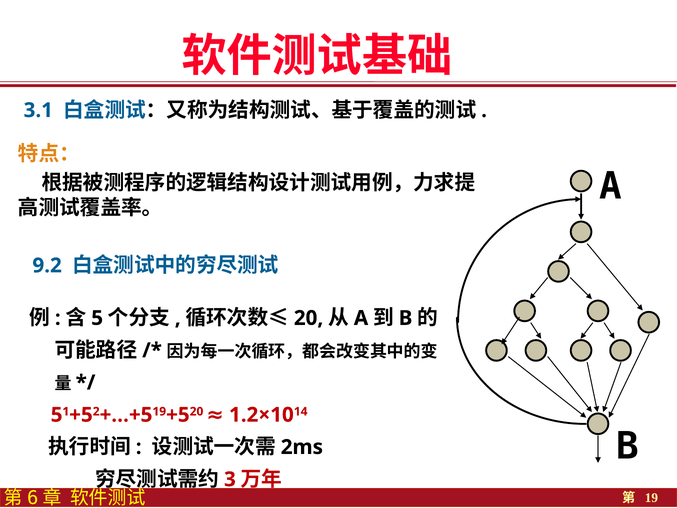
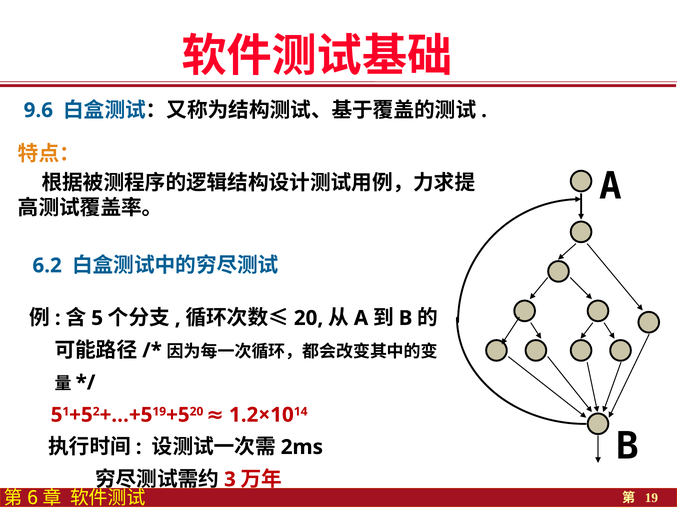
3.1: 3.1 -> 9.6
9.2: 9.2 -> 6.2
